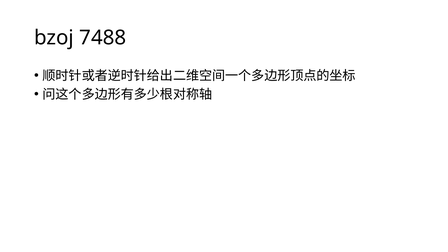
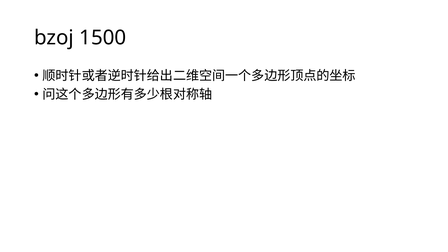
7488: 7488 -> 1500
